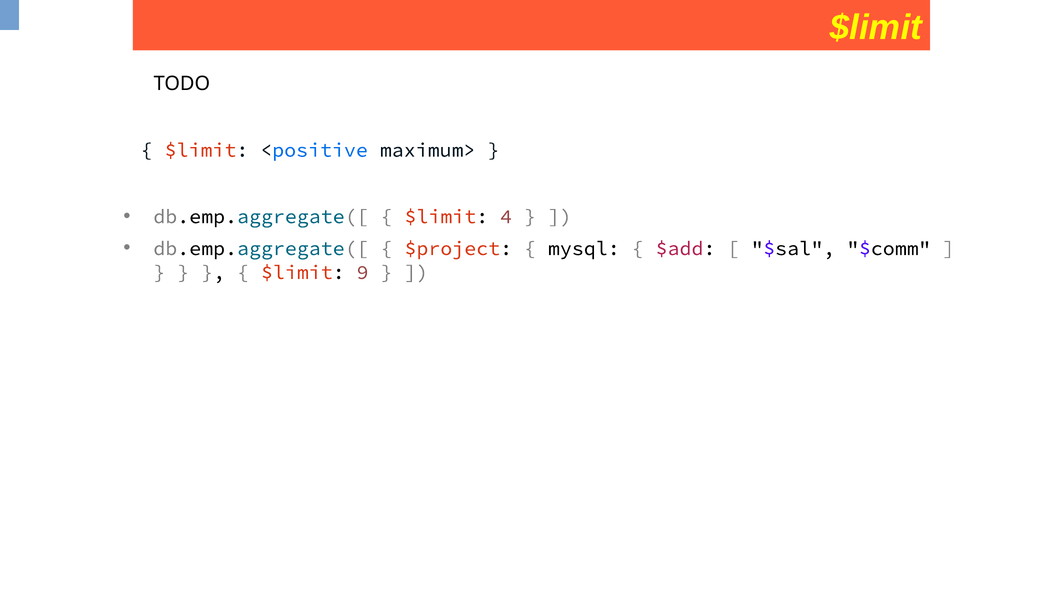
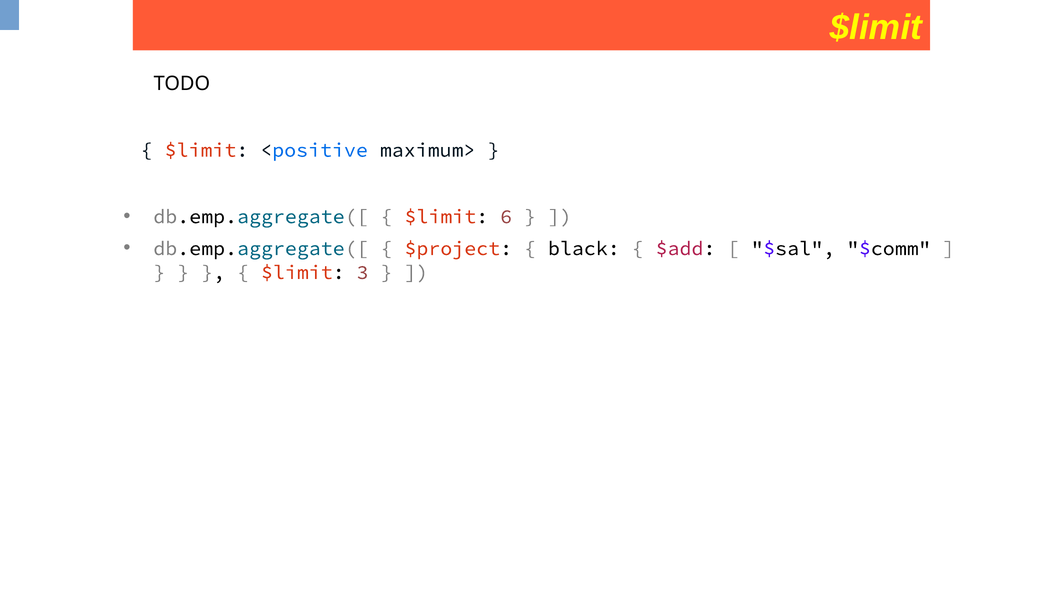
4: 4 -> 6
mysql: mysql -> black
9: 9 -> 3
